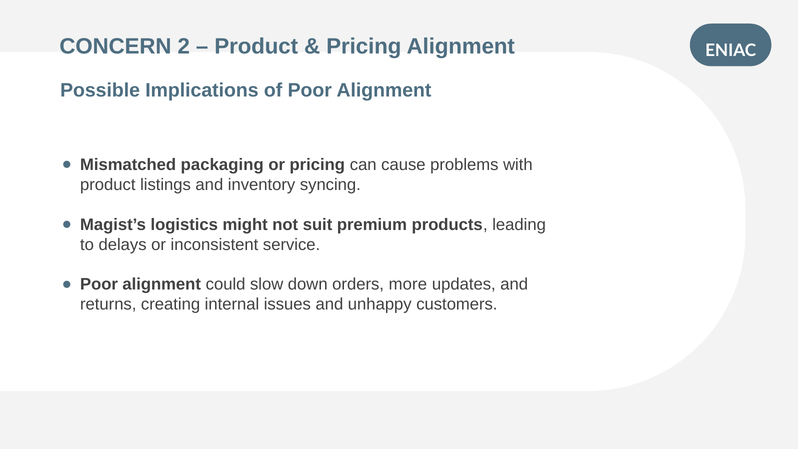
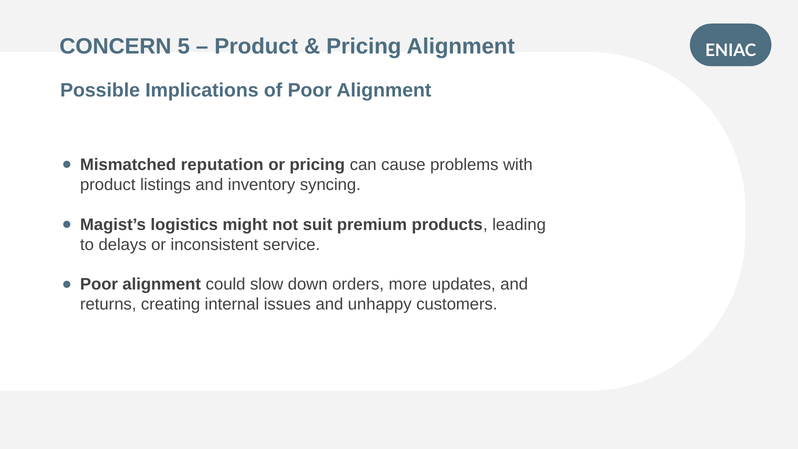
2: 2 -> 5
packaging: packaging -> reputation
